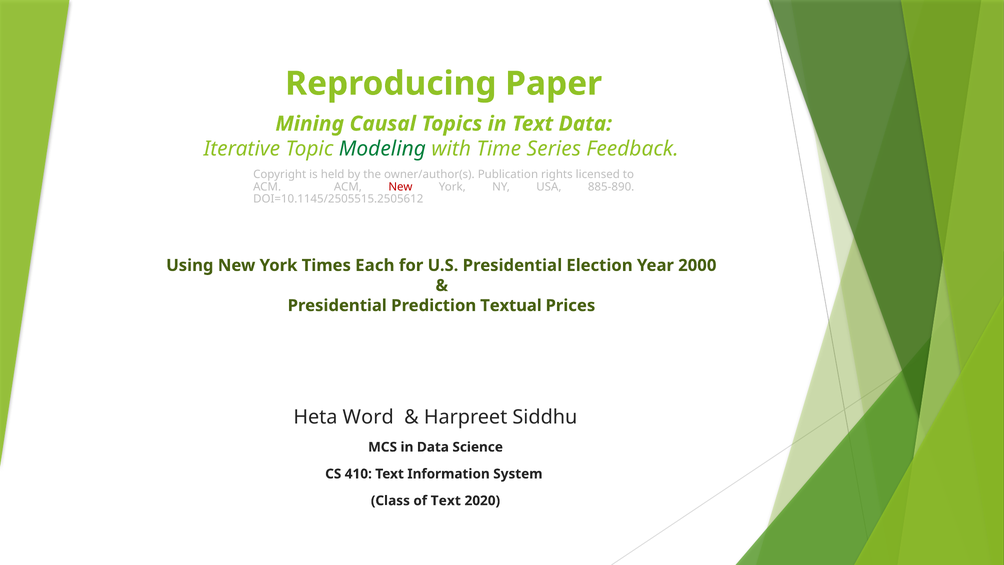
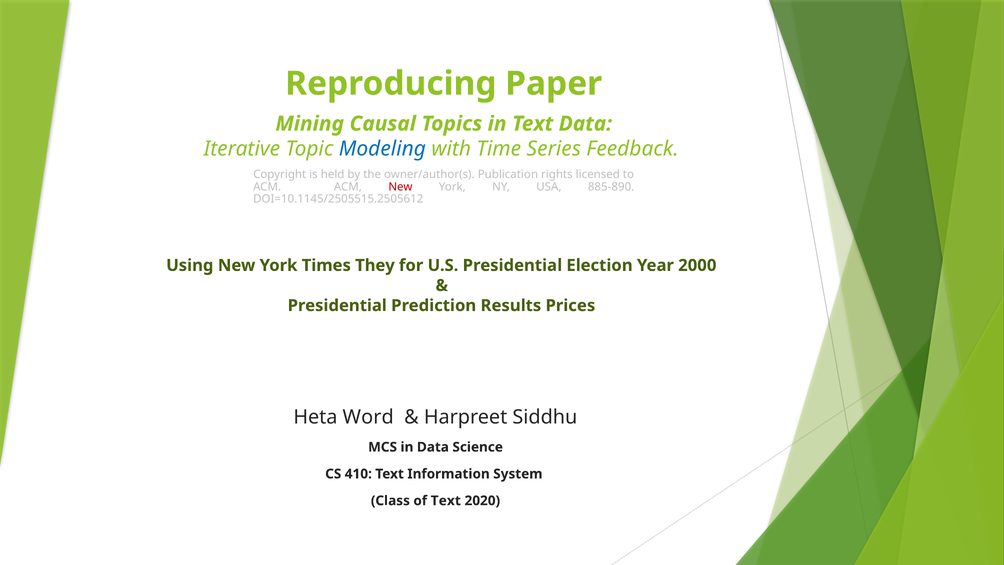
Modeling colour: green -> blue
Each: Each -> They
Textual: Textual -> Results
